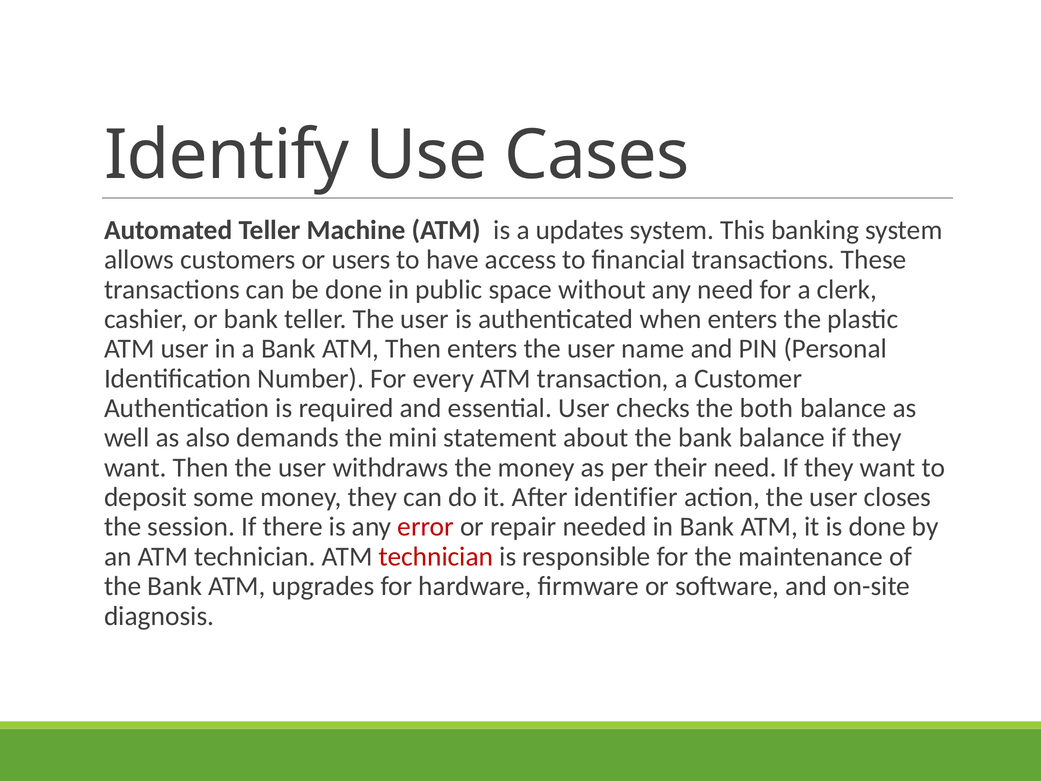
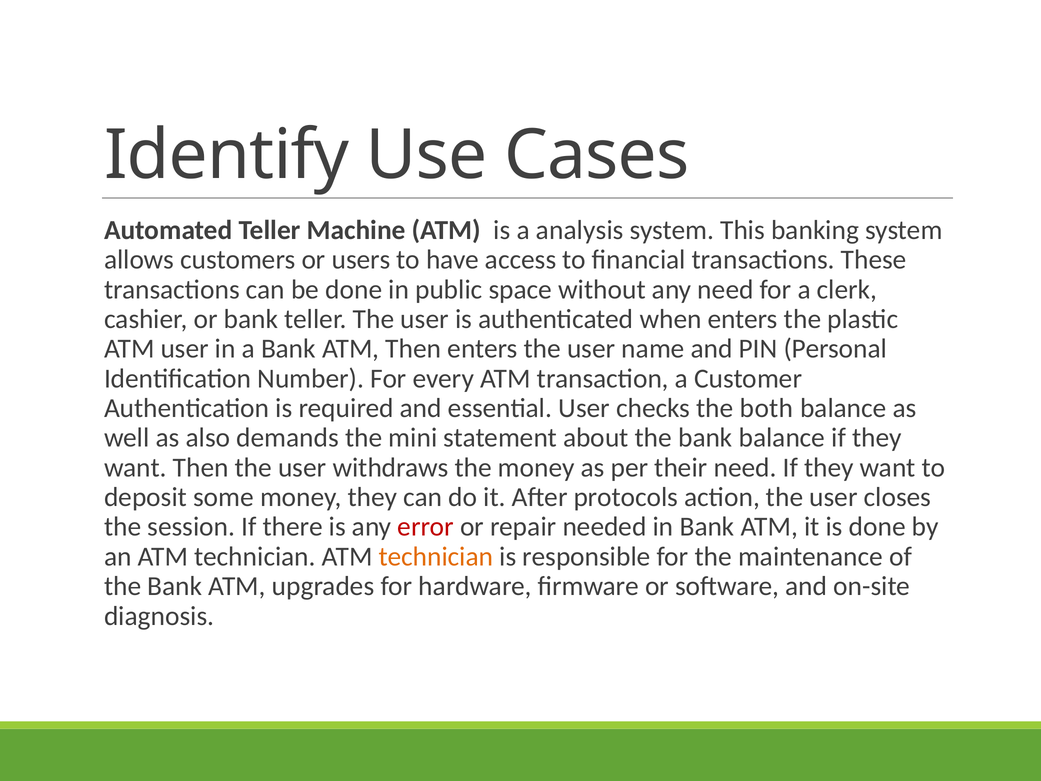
updates: updates -> analysis
identifier: identifier -> protocols
technician at (436, 556) colour: red -> orange
